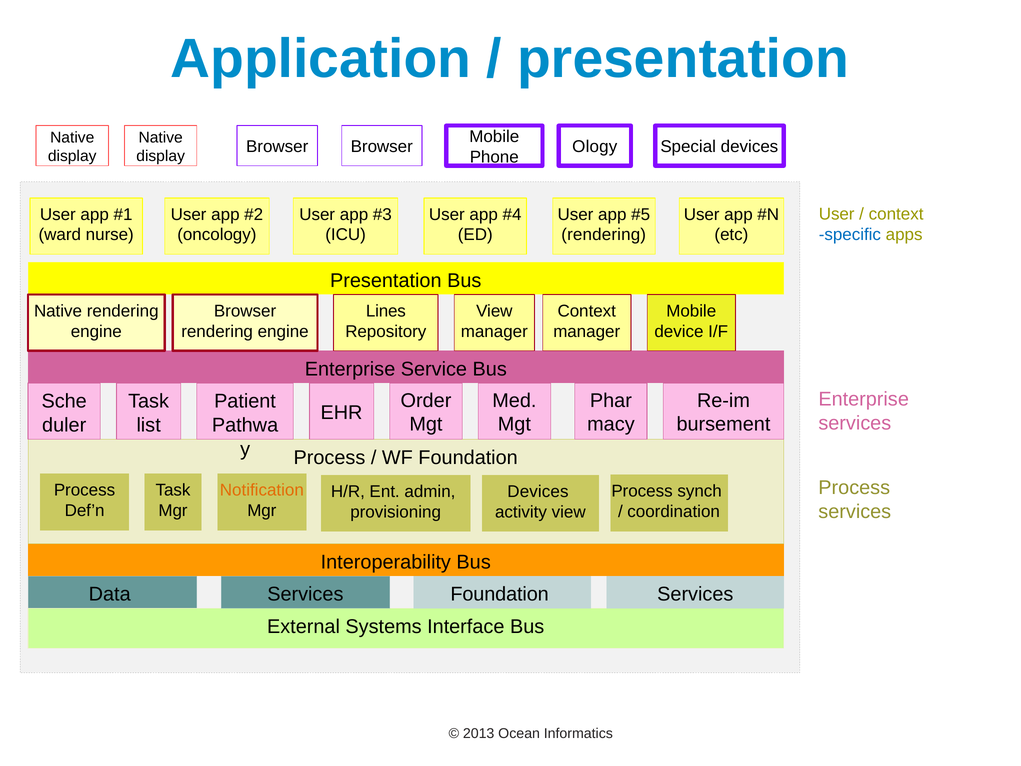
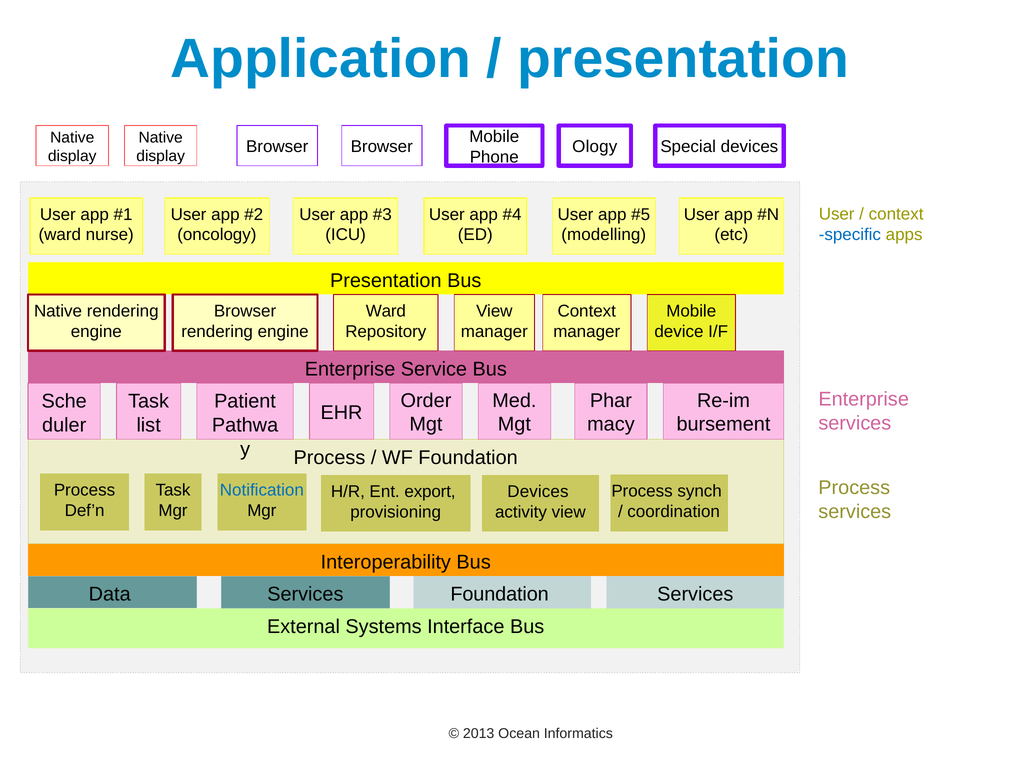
rendering at (604, 235): rendering -> modelling
Lines at (386, 311): Lines -> Ward
Notification colour: orange -> blue
admin: admin -> export
